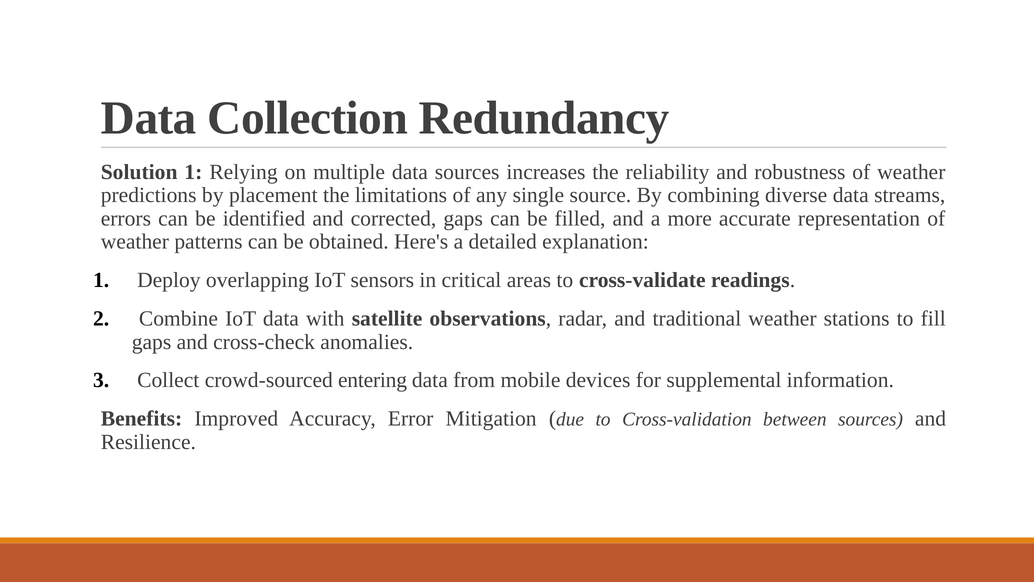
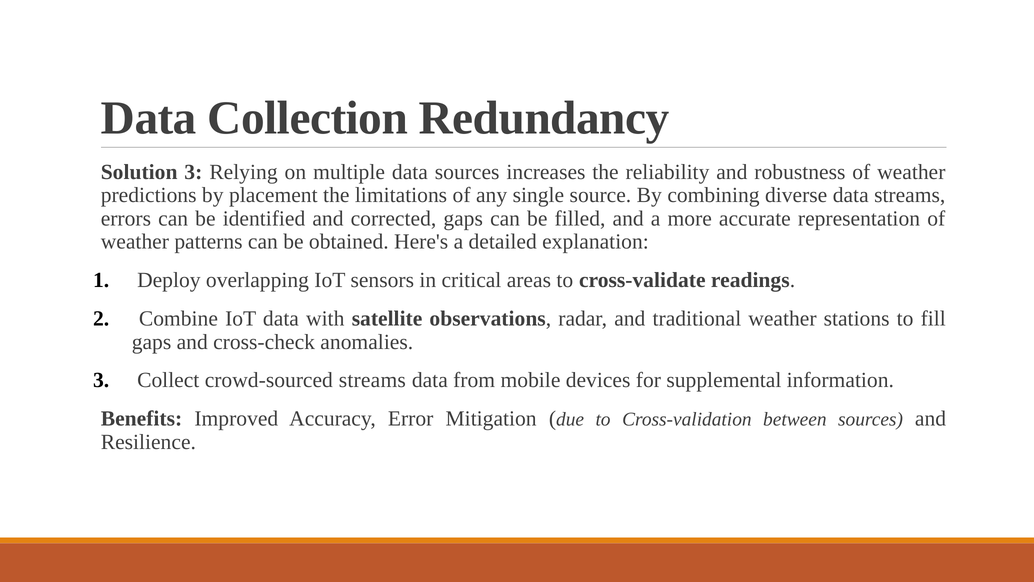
Solution 1: 1 -> 3
crowd-sourced entering: entering -> streams
